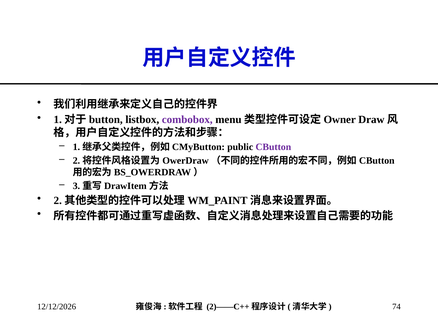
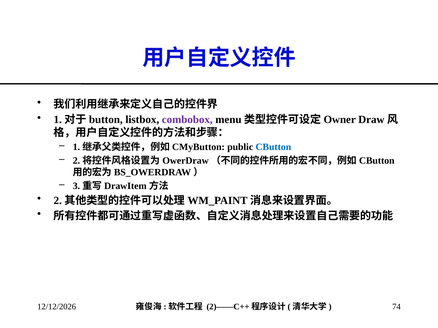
CButton colour: purple -> blue
